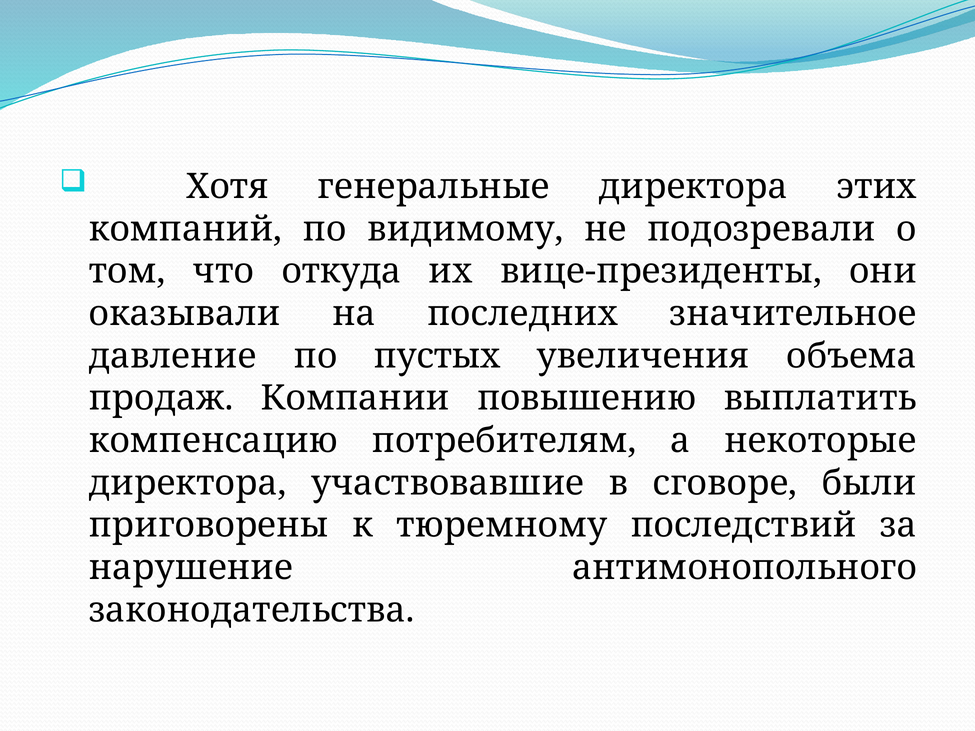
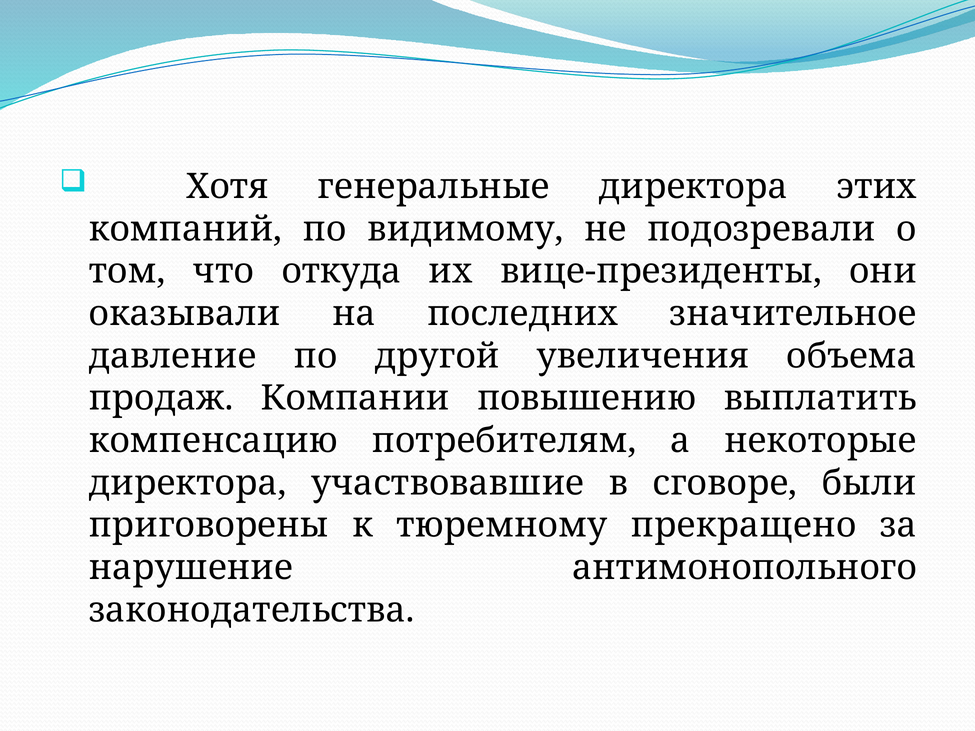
пустых: пустых -> другой
последствий: последствий -> прекращено
